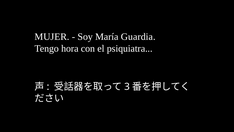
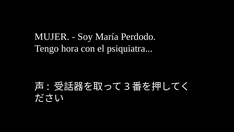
Guardia: Guardia -> Perdodo
